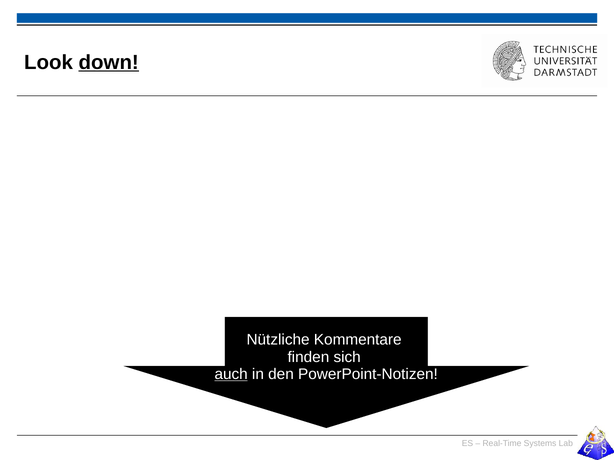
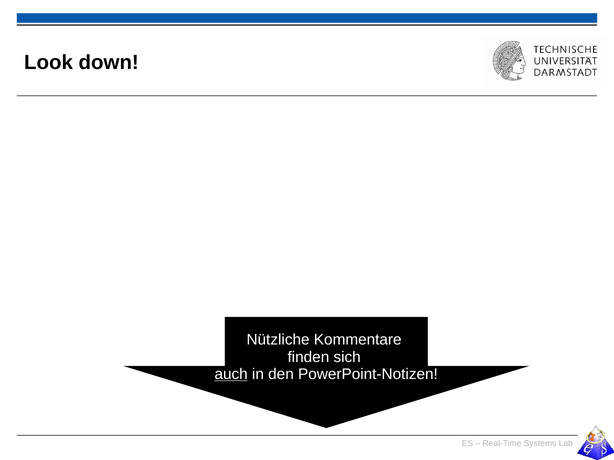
down underline: present -> none
